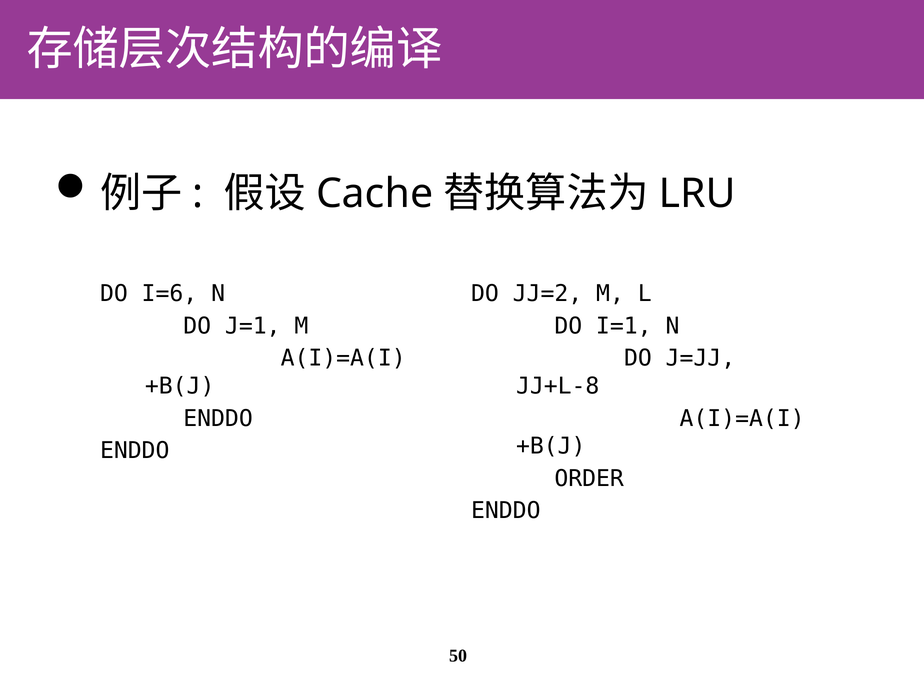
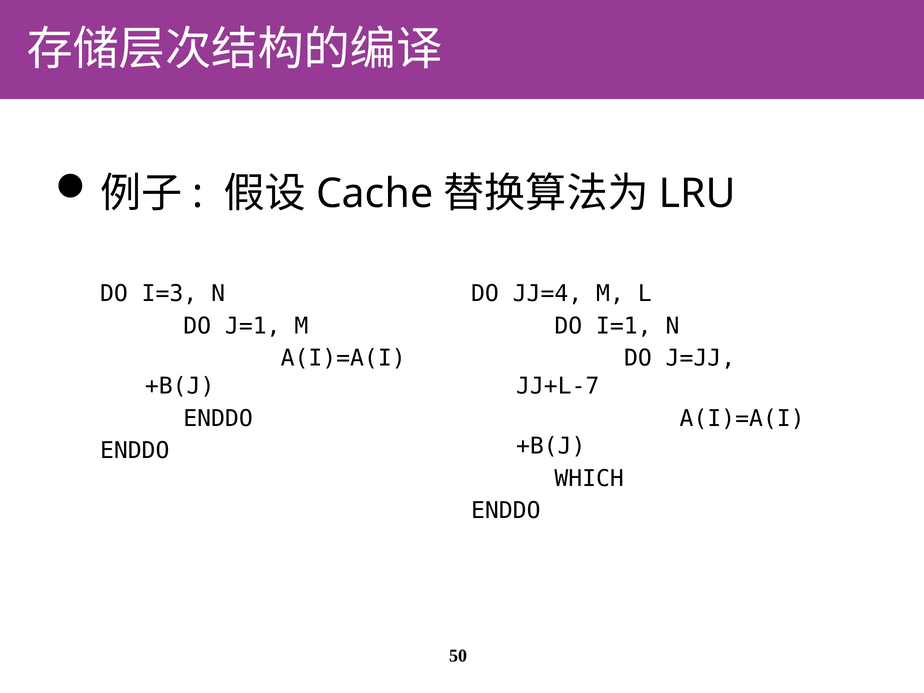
I=6: I=6 -> I=3
JJ=2: JJ=2 -> JJ=4
JJ+L-8: JJ+L-8 -> JJ+L-7
ORDER: ORDER -> WHICH
